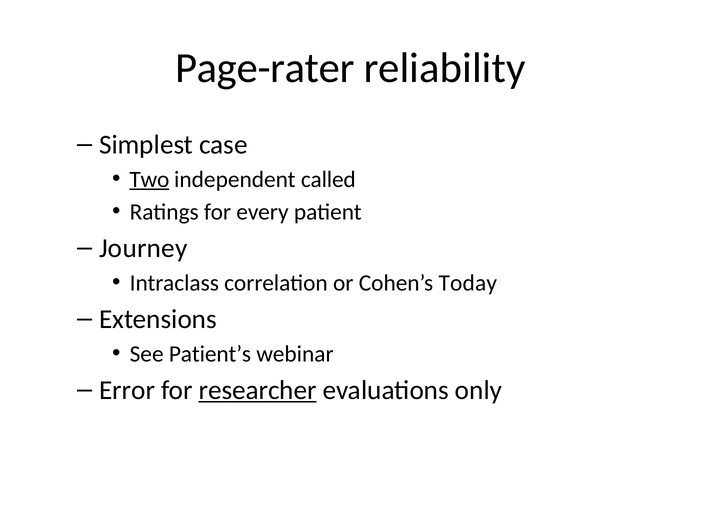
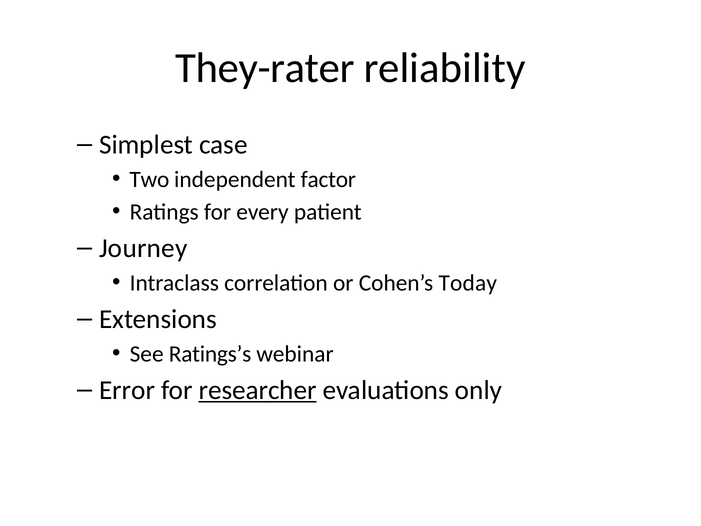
Page-rater: Page-rater -> They-rater
Two underline: present -> none
called: called -> factor
Patient’s: Patient’s -> Ratings’s
